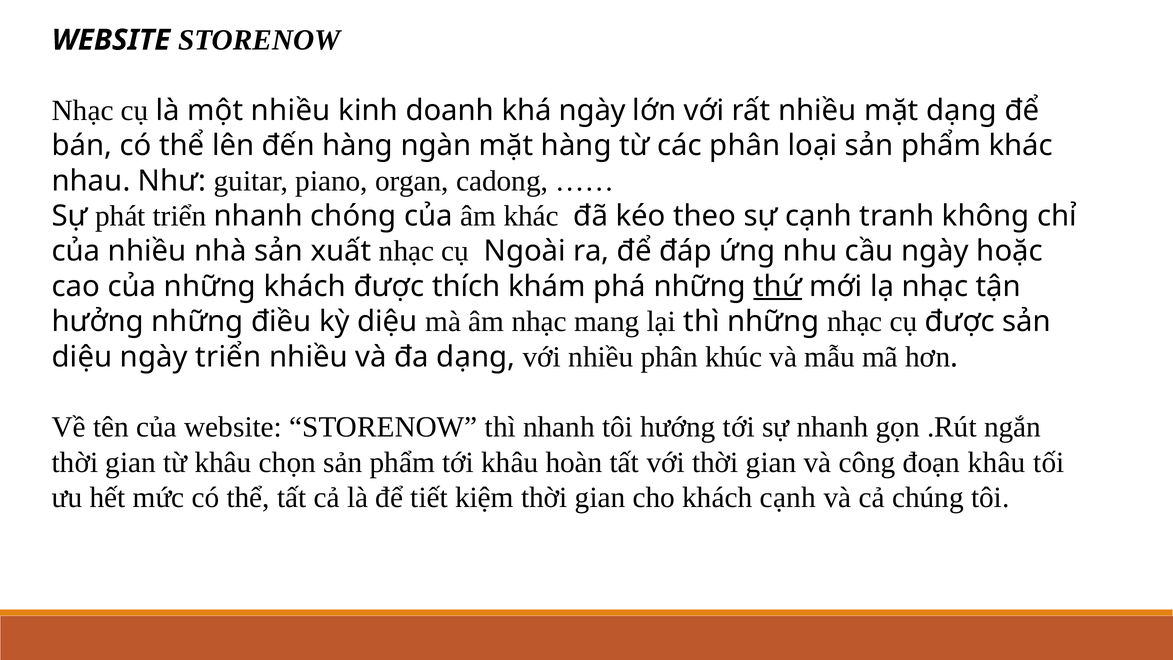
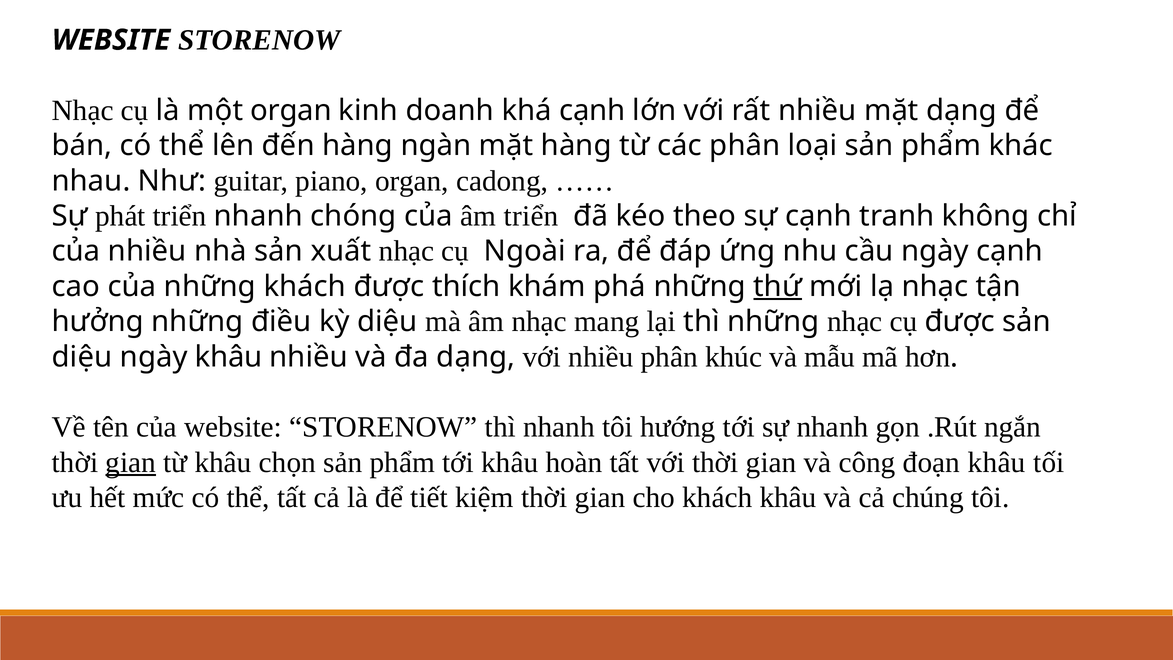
một nhiều: nhiều -> organ
khá ngày: ngày -> cạnh
âm khác: khác -> triển
ngày hoặc: hoặc -> cạnh
ngày triển: triển -> khâu
gian at (131, 462) underline: none -> present
khách cạnh: cạnh -> khâu
